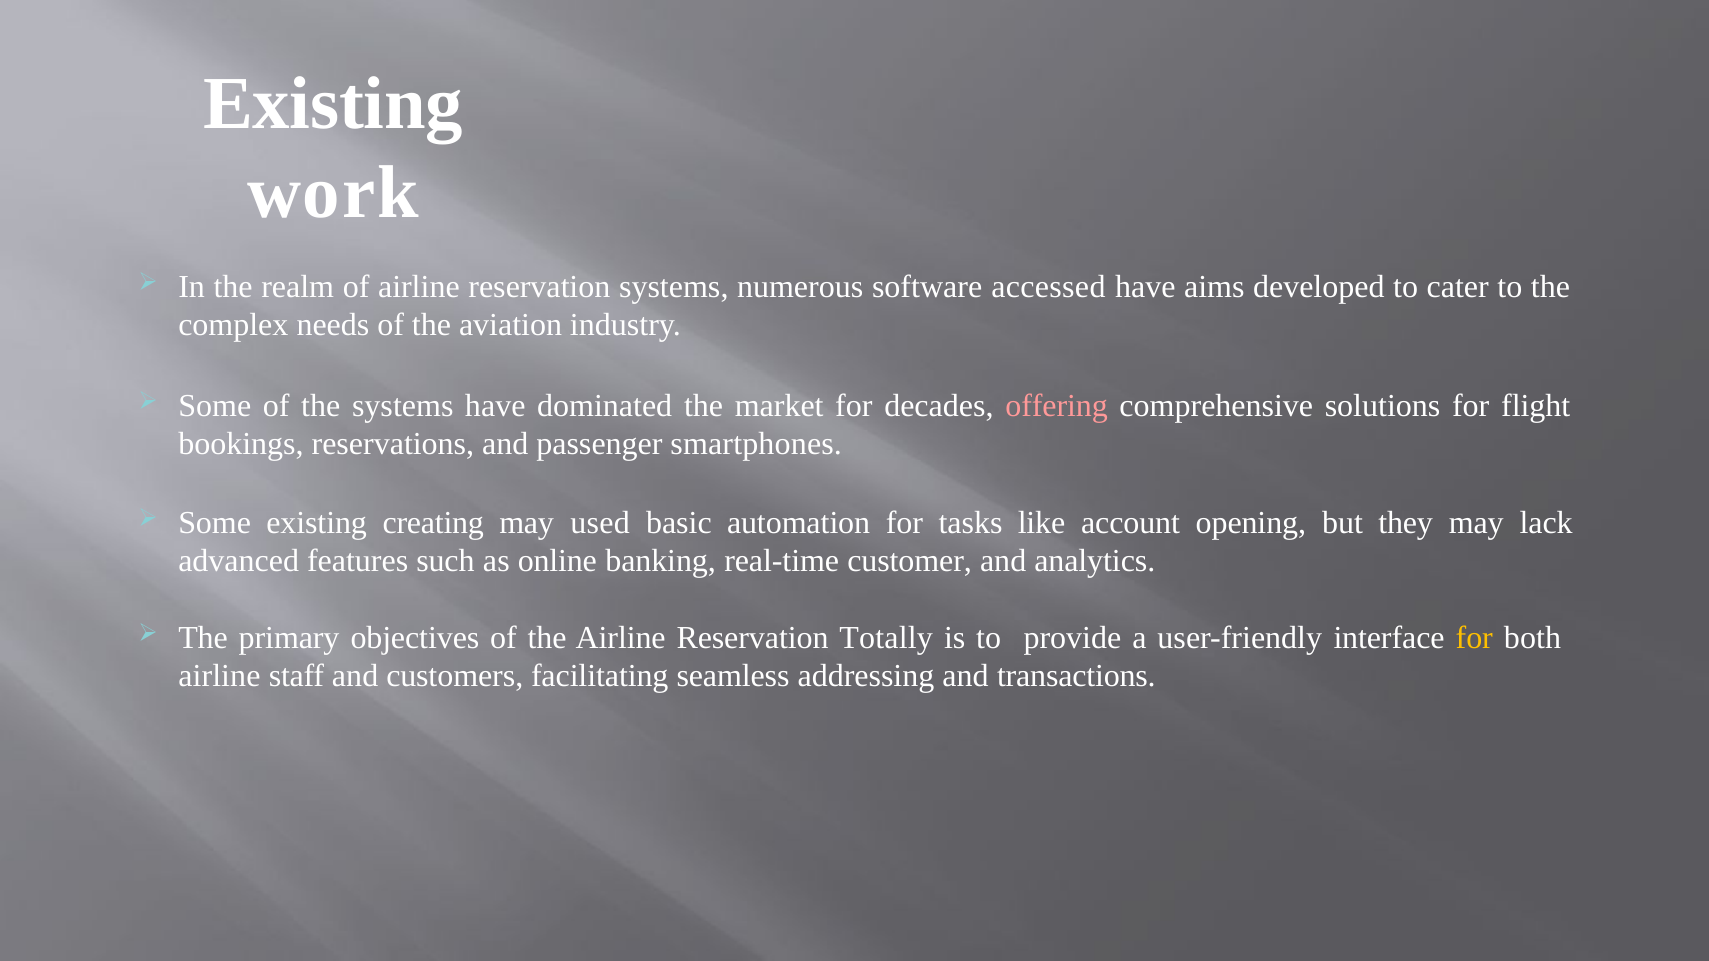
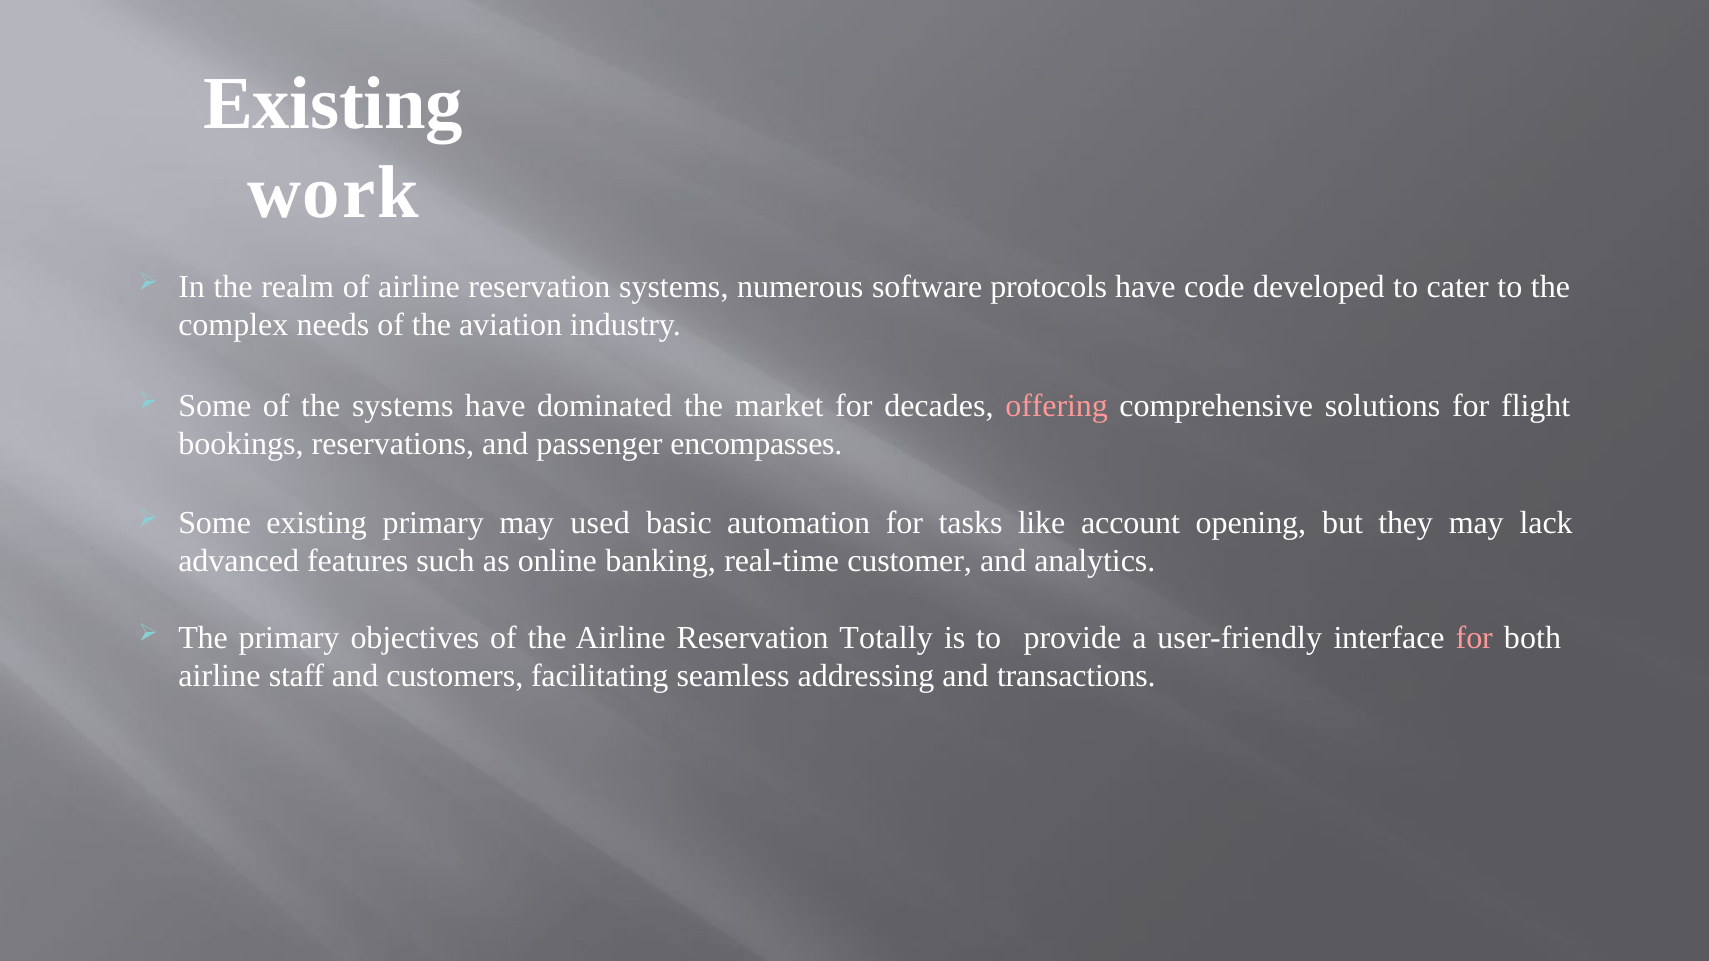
accessed: accessed -> protocols
aims: aims -> code
smartphones: smartphones -> encompasses
existing creating: creating -> primary
for at (1474, 638) colour: yellow -> pink
